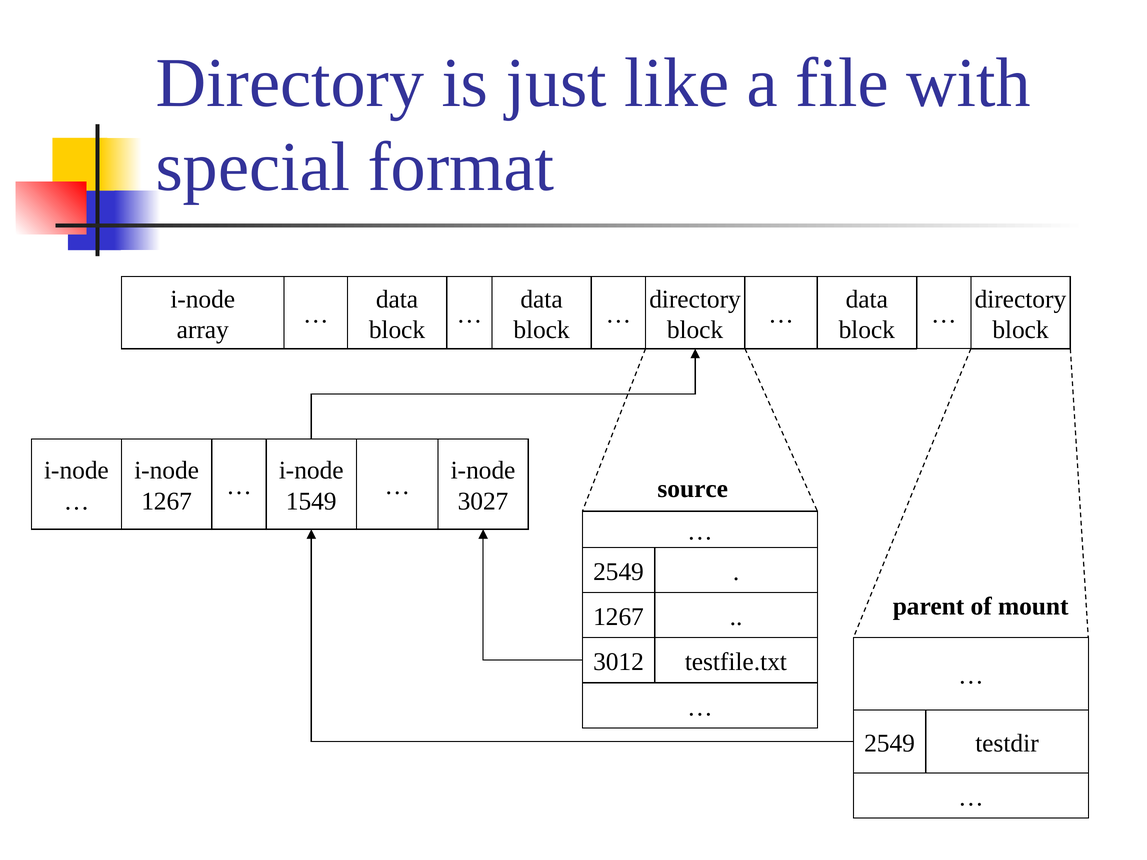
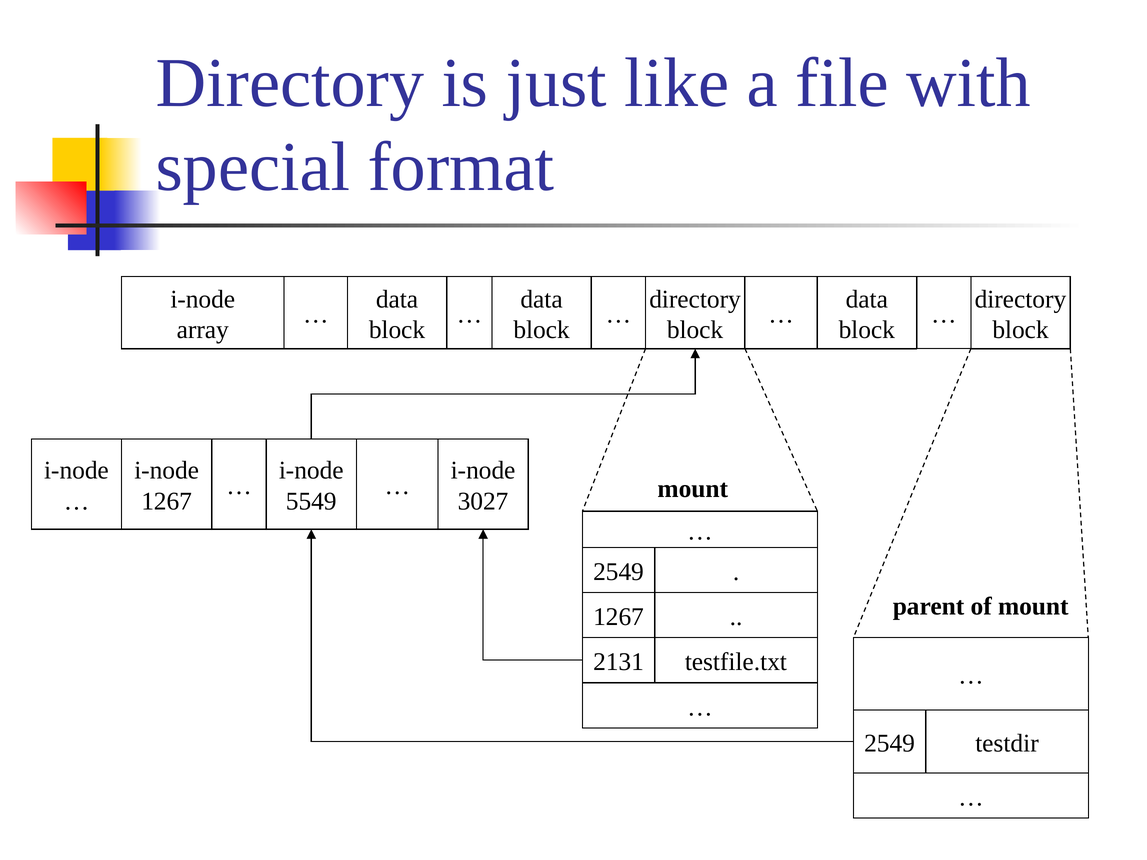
1549: 1549 -> 5549
3027 source: source -> mount
3012: 3012 -> 2131
